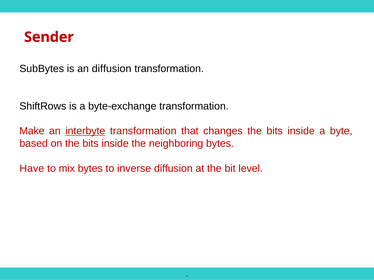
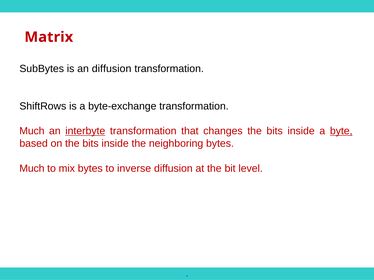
Sender: Sender -> Matrix
Make at (32, 131): Make -> Much
byte underline: none -> present
Have at (32, 169): Have -> Much
